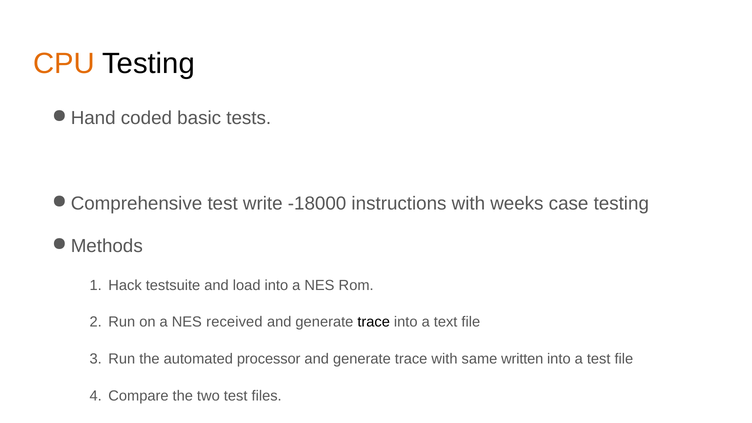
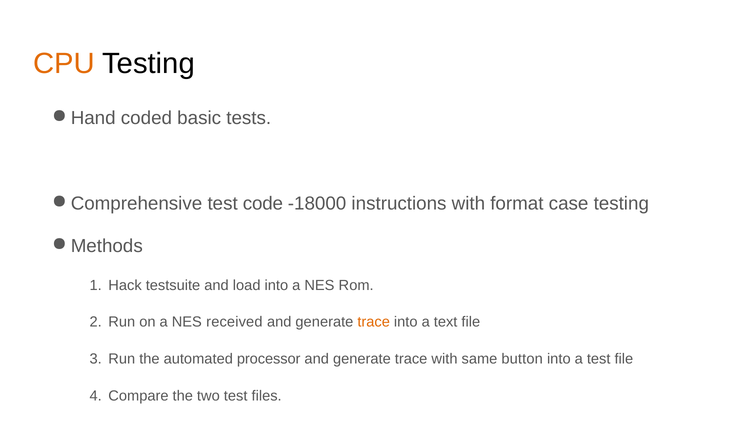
write: write -> code
weeks: weeks -> format
trace at (374, 322) colour: black -> orange
written: written -> button
